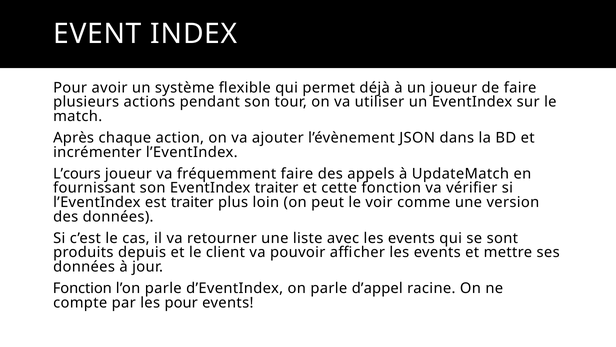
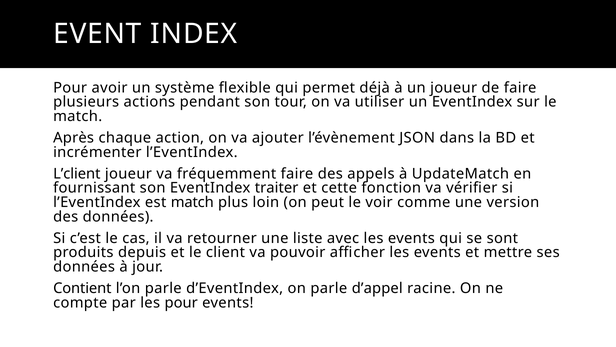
L’cours: L’cours -> L’client
est traiter: traiter -> match
Fonction at (82, 288): Fonction -> Contient
